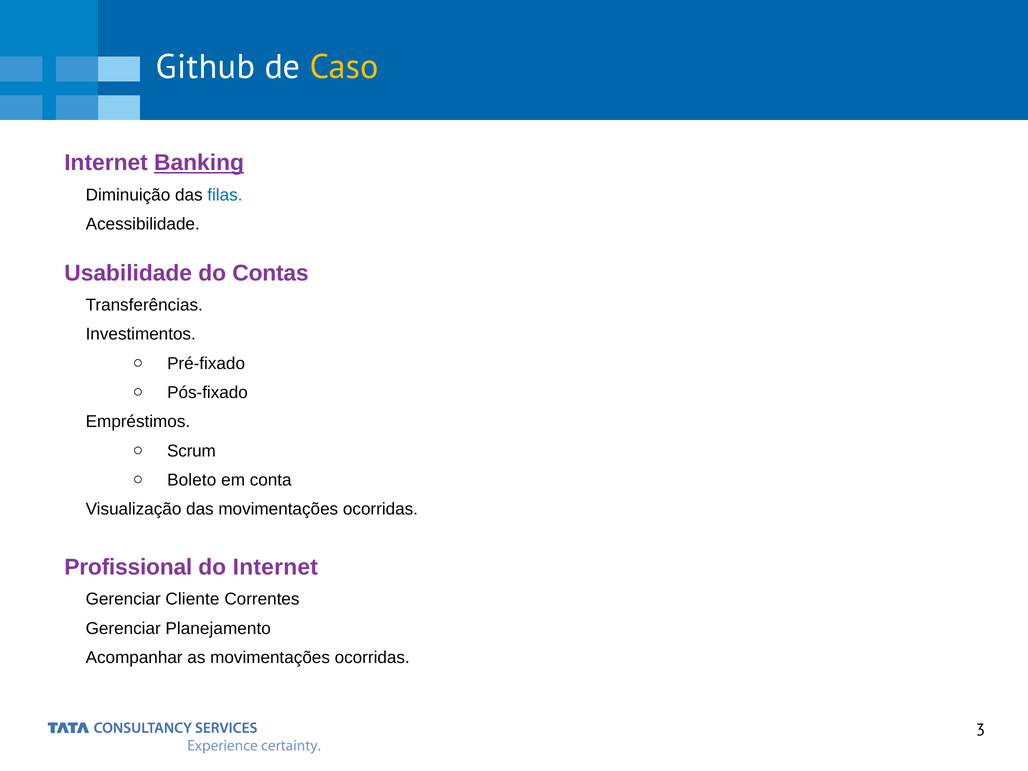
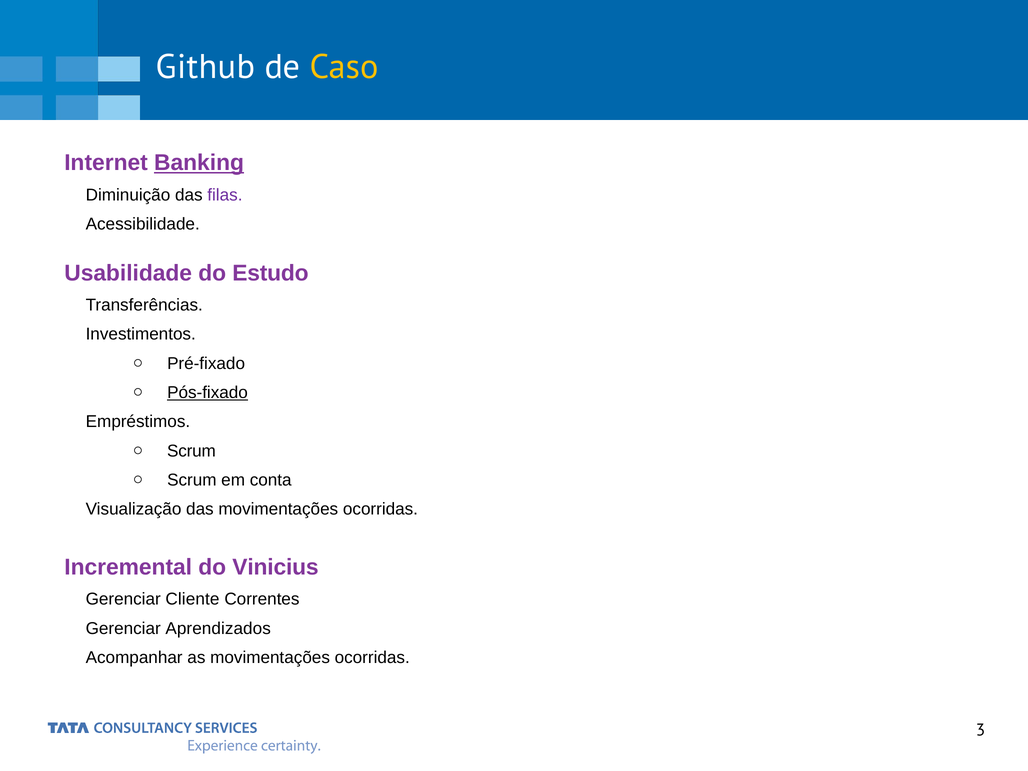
filas colour: blue -> purple
Contas: Contas -> Estudo
Pós-fixado underline: none -> present
Boleto at (192, 480): Boleto -> Scrum
Profissional: Profissional -> Incremental
do Internet: Internet -> Vinicius
Planejamento: Planejamento -> Aprendizados
